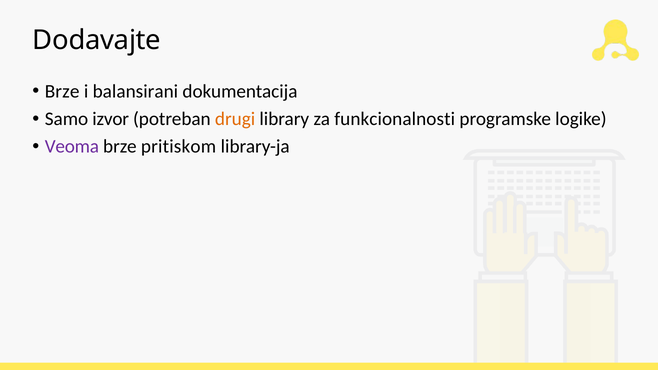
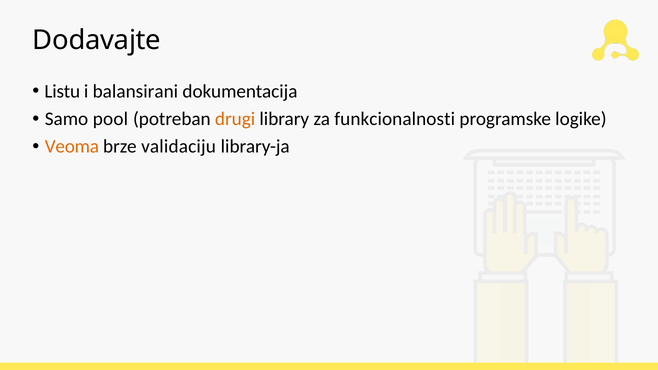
Brze at (62, 91): Brze -> Listu
izvor: izvor -> pool
Veoma colour: purple -> orange
pritiskom: pritiskom -> validaciju
